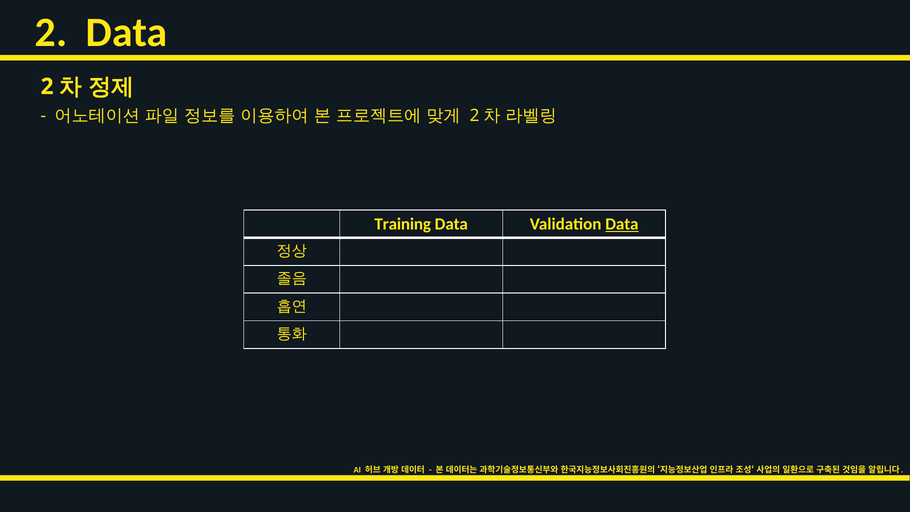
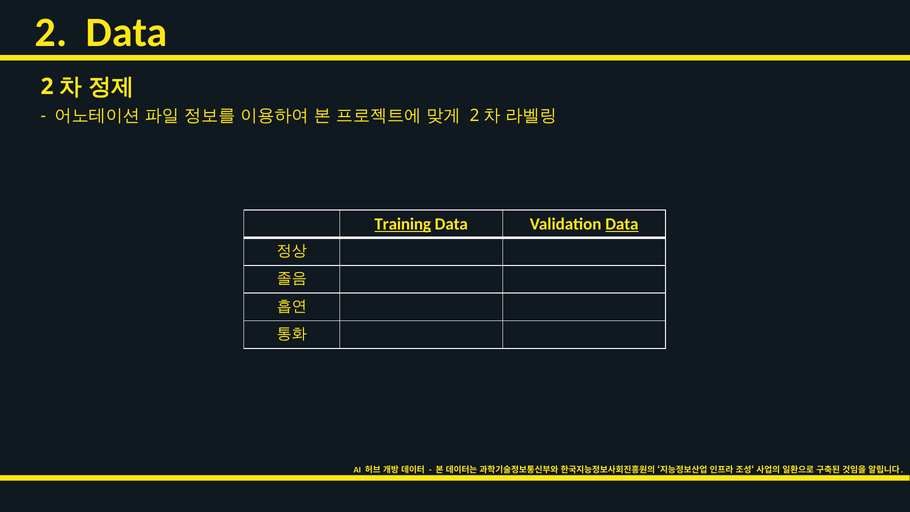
Training underline: none -> present
